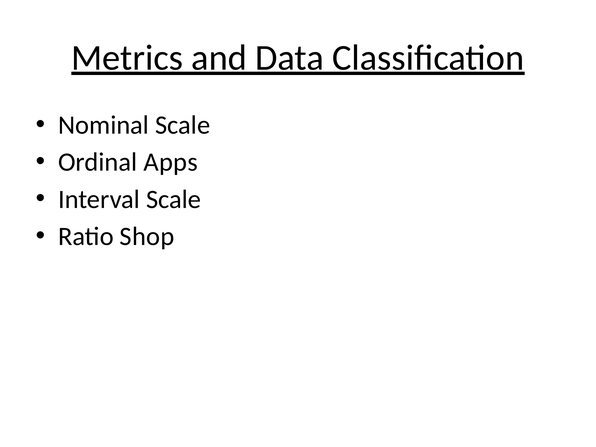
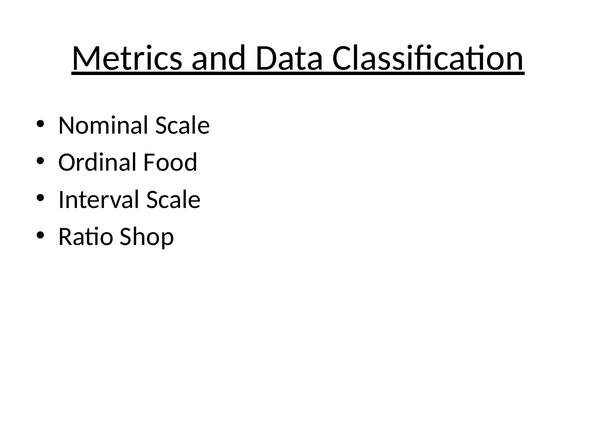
Apps: Apps -> Food
